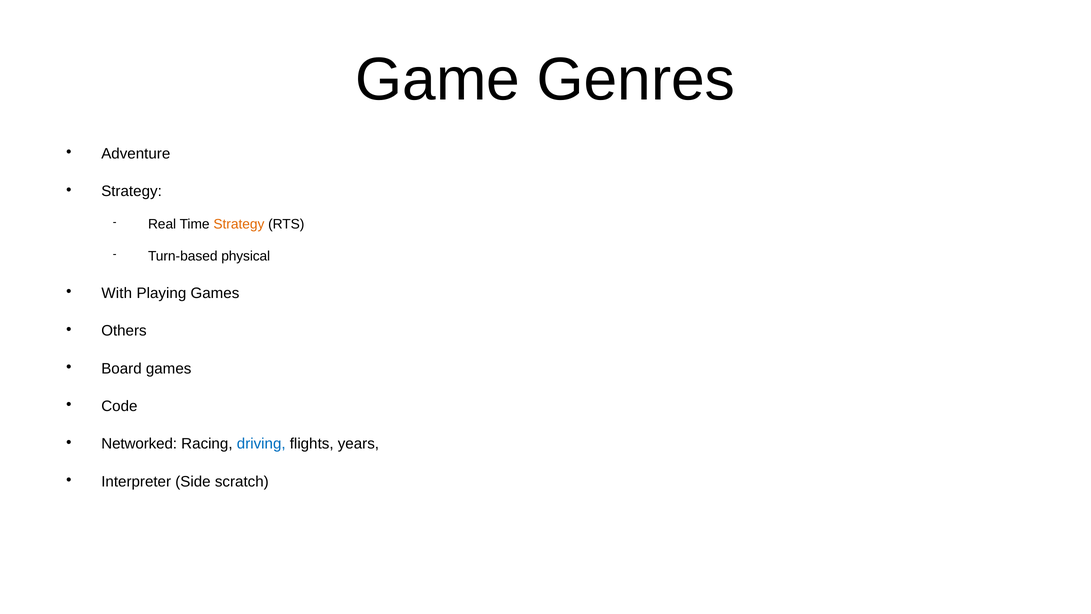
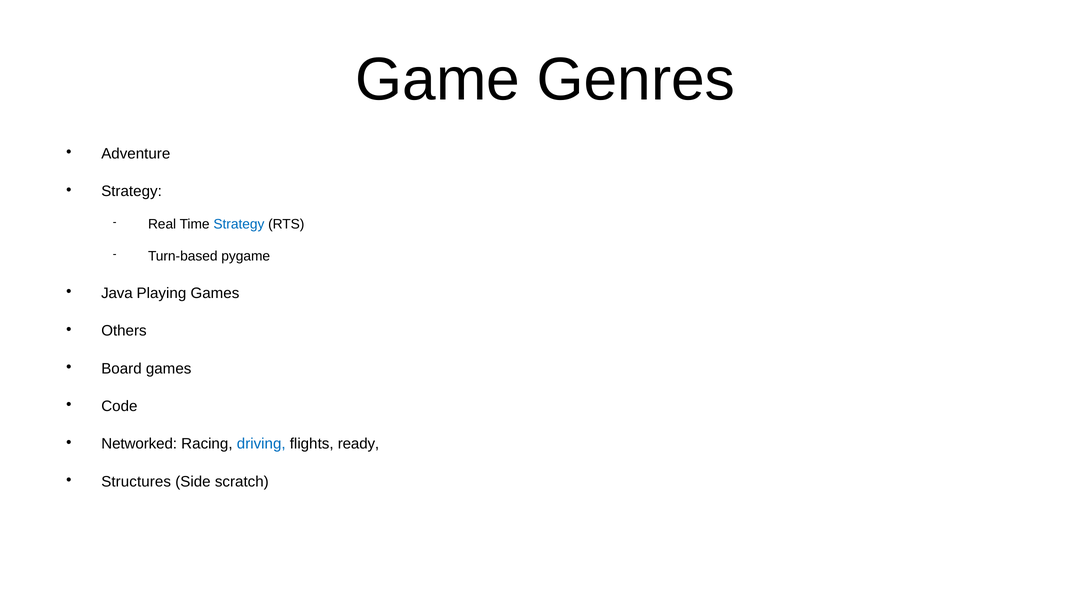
Strategy at (239, 224) colour: orange -> blue
physical: physical -> pygame
With: With -> Java
years: years -> ready
Interpreter: Interpreter -> Structures
